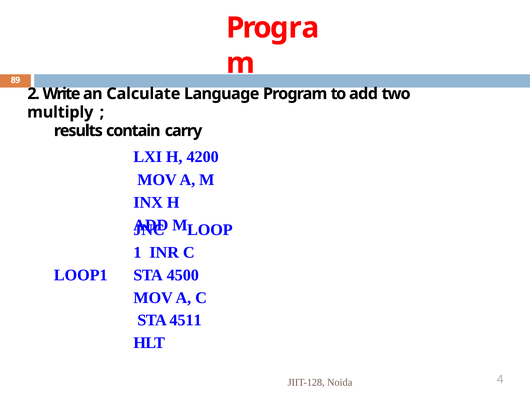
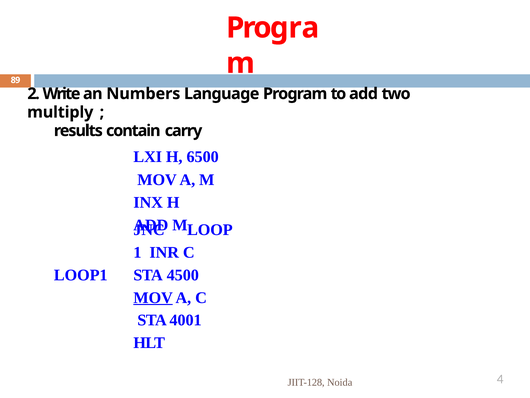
Calculate: Calculate -> Numbers
4200: 4200 -> 6500
MOV at (153, 297) underline: none -> present
4511: 4511 -> 4001
